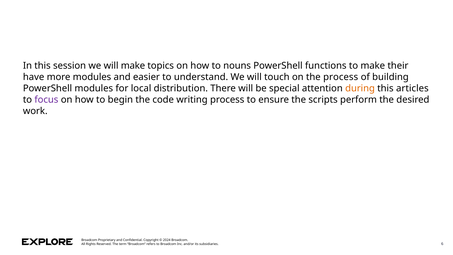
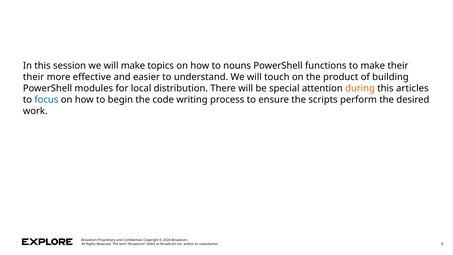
have at (34, 77): have -> their
more modules: modules -> effective
the process: process -> product
focus colour: purple -> blue
